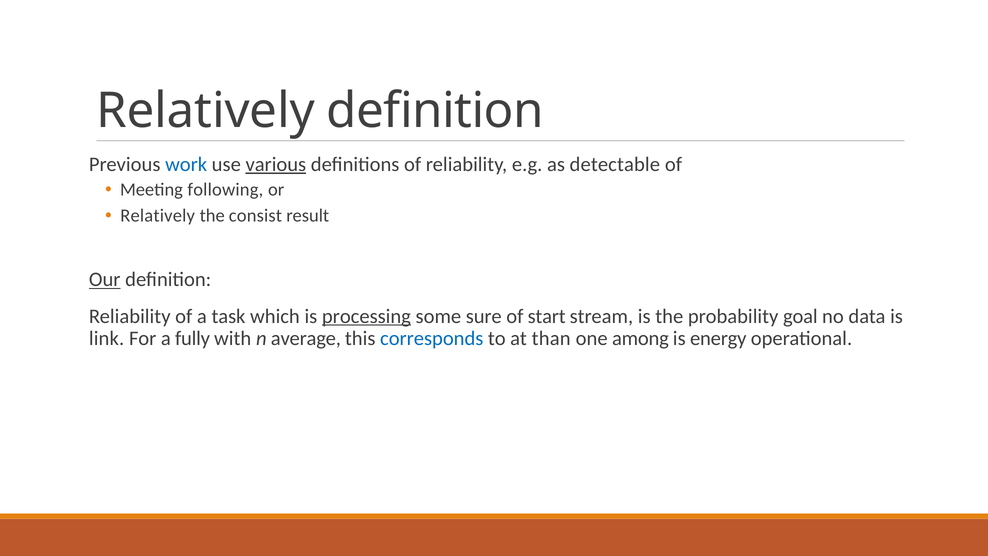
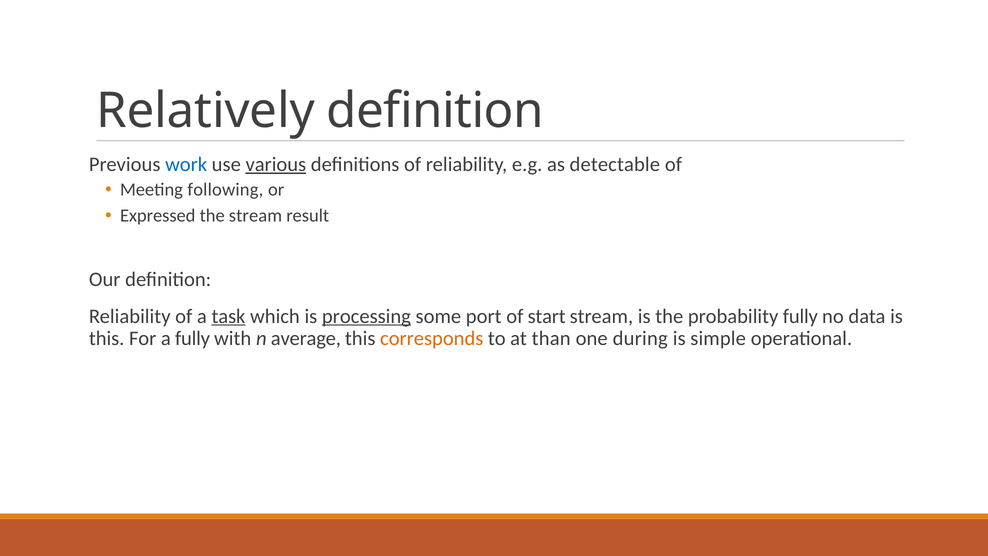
Relatively at (158, 216): Relatively -> Expressed
the consist: consist -> stream
Our underline: present -> none
task underline: none -> present
sure: sure -> port
probability goal: goal -> fully
link at (107, 338): link -> this
corresponds colour: blue -> orange
among: among -> during
energy: energy -> simple
